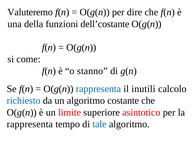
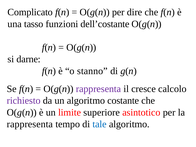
Valuteremo: Valuteremo -> Complicato
della: della -> tasso
come: come -> darne
rappresenta at (98, 89) colour: blue -> purple
inutili: inutili -> cresce
richiesto colour: blue -> purple
